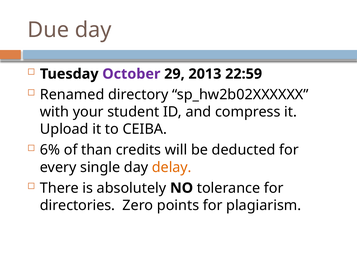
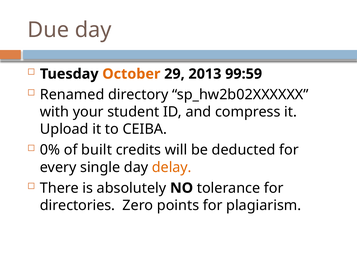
October colour: purple -> orange
22:59: 22:59 -> 99:59
6%: 6% -> 0%
than: than -> built
